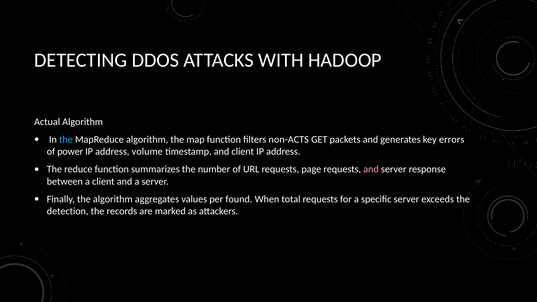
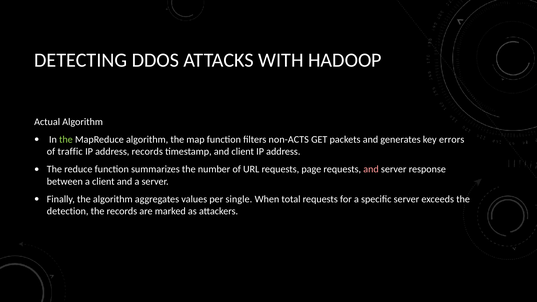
the at (66, 140) colour: light blue -> light green
power: power -> traffic
address volume: volume -> records
found: found -> single
